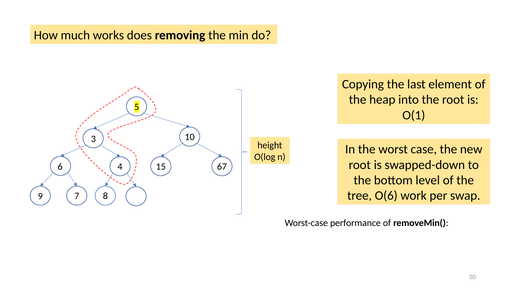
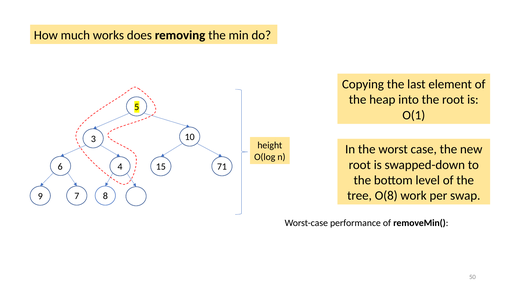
67: 67 -> 71
O(6: O(6 -> O(8
